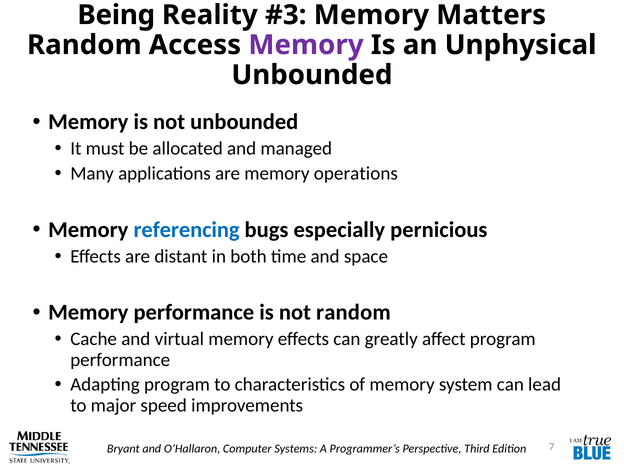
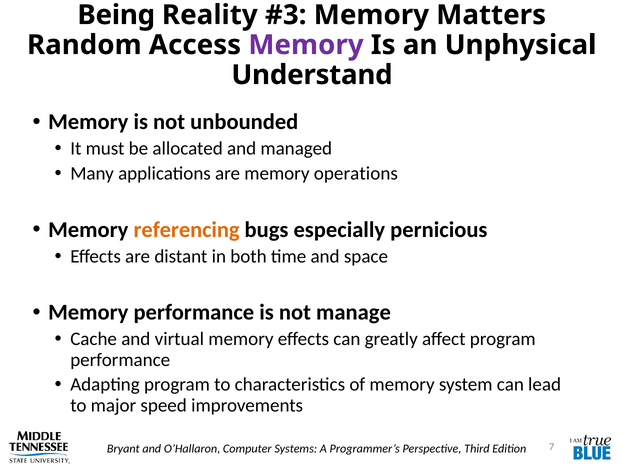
Unbounded at (312, 75): Unbounded -> Understand
referencing colour: blue -> orange
not random: random -> manage
